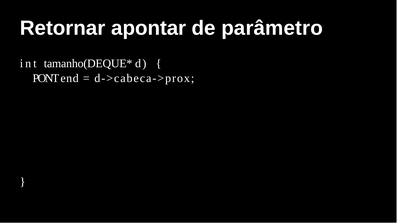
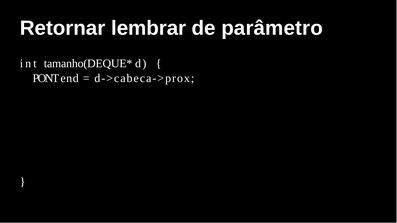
apontar: apontar -> lembrar
